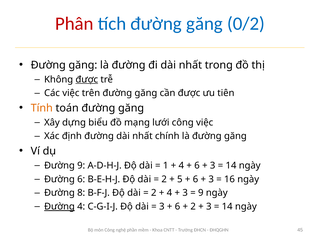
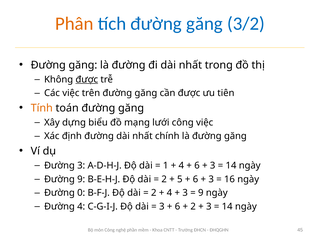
Phân colour: red -> orange
0/2: 0/2 -> 3/2
Đường 9: 9 -> 3
Đường 6: 6 -> 9
8: 8 -> 0
Đường at (59, 207) underline: present -> none
